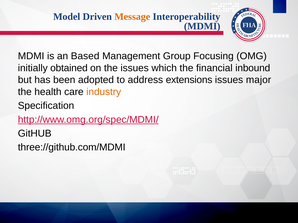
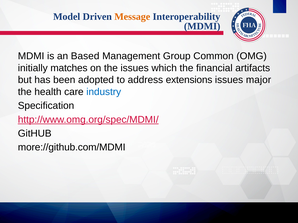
Focusing: Focusing -> Common
obtained: obtained -> matches
inbound: inbound -> artifacts
industry colour: orange -> blue
three://github.com/MDMI: three://github.com/MDMI -> more://github.com/MDMI
